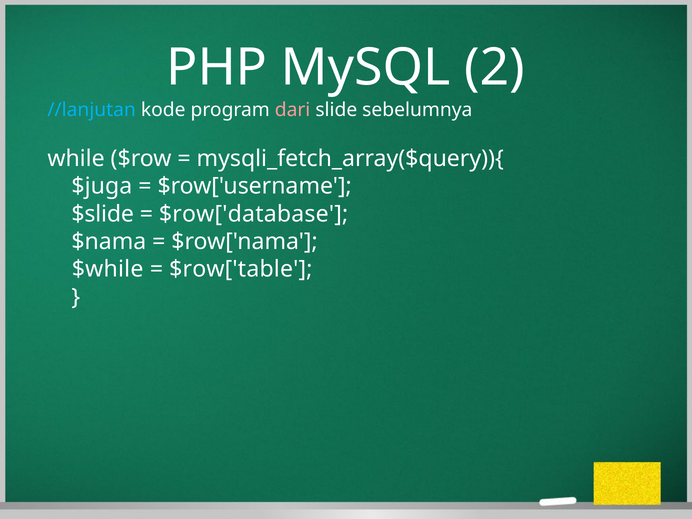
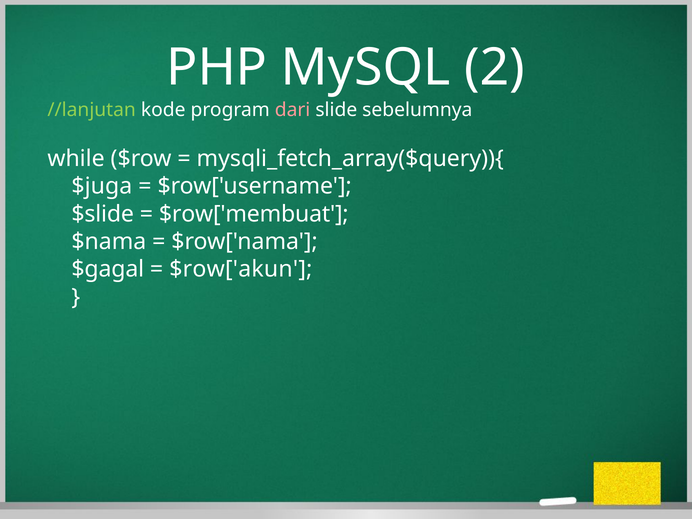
//lanjutan colour: light blue -> light green
$row['database: $row['database -> $row['membuat
$while: $while -> $gagal
$row['table: $row['table -> $row['akun
